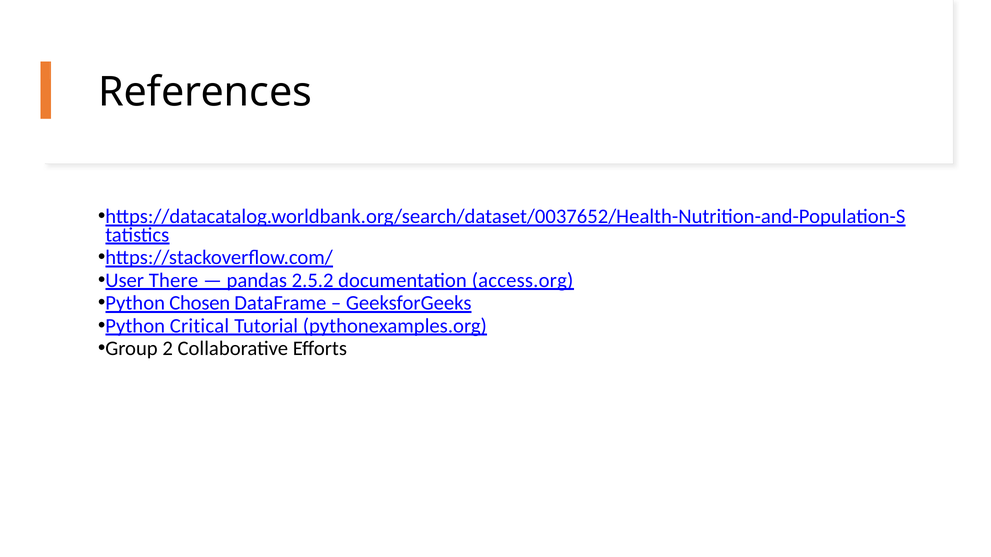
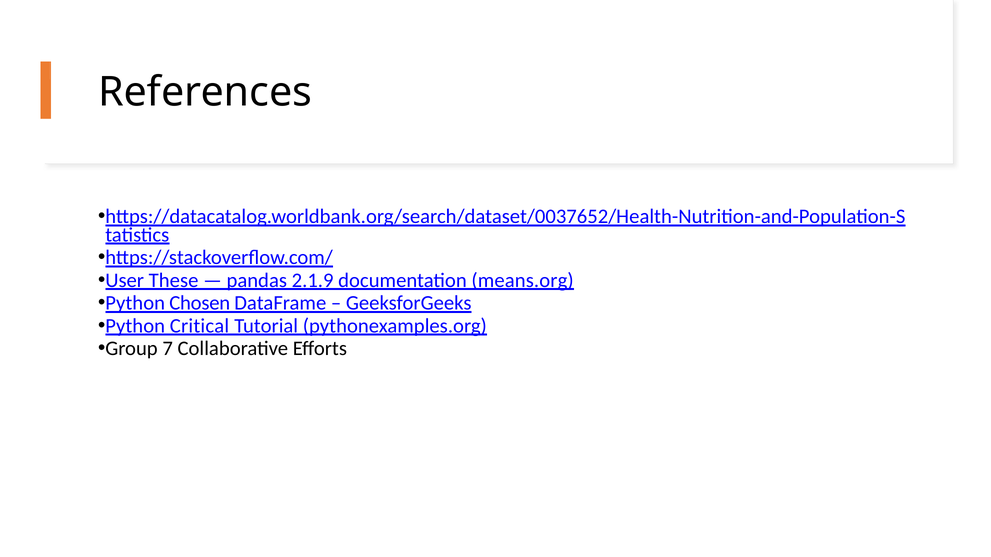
There: There -> These
2.5.2: 2.5.2 -> 2.1.9
access.org: access.org -> means.org
2: 2 -> 7
